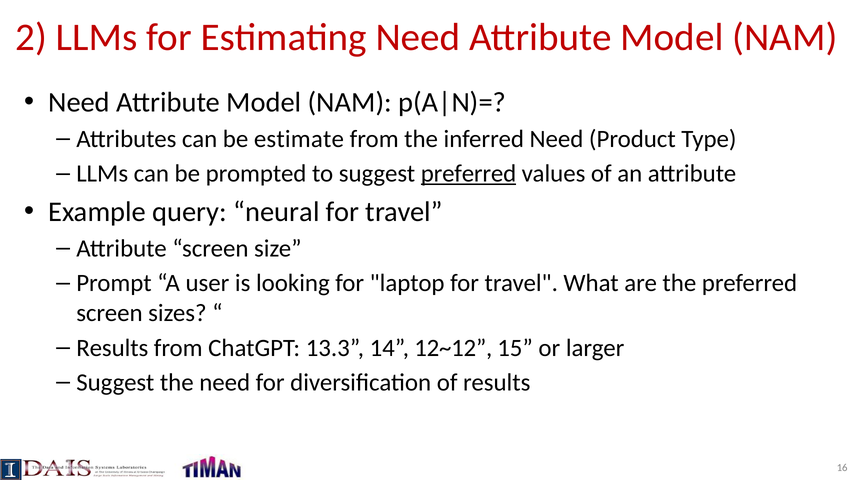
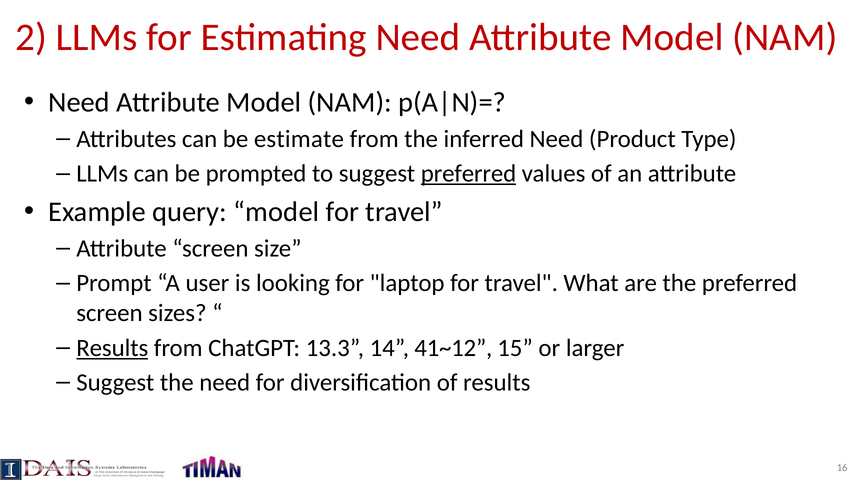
query neural: neural -> model
Results at (112, 348) underline: none -> present
12~12: 12~12 -> 41~12
